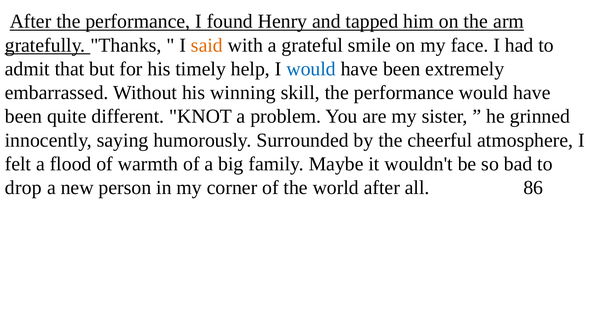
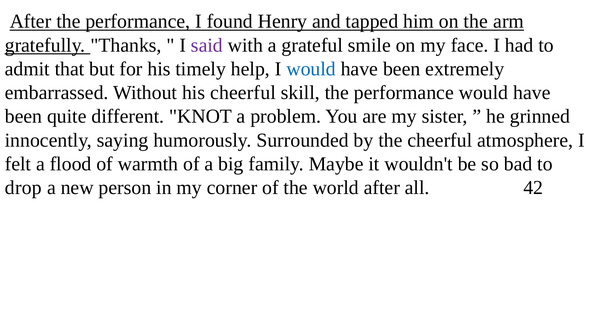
said colour: orange -> purple
his winning: winning -> cheerful
86: 86 -> 42
